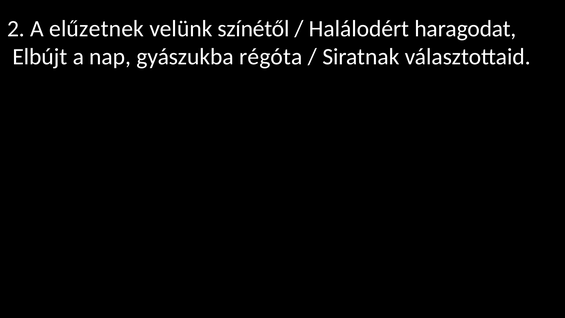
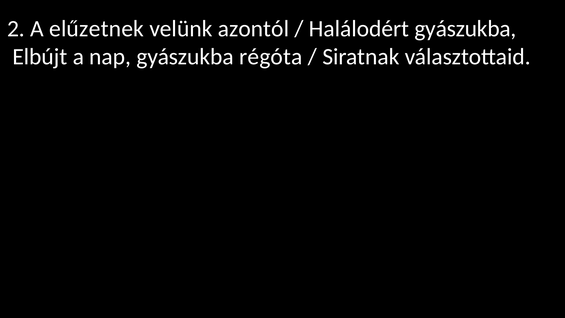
színétől: színétől -> azontól
Halálodért haragodat: haragodat -> gyászukba
